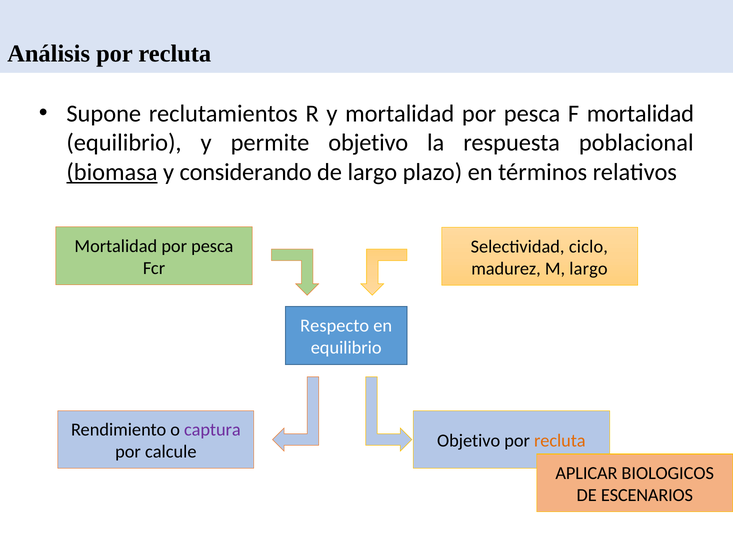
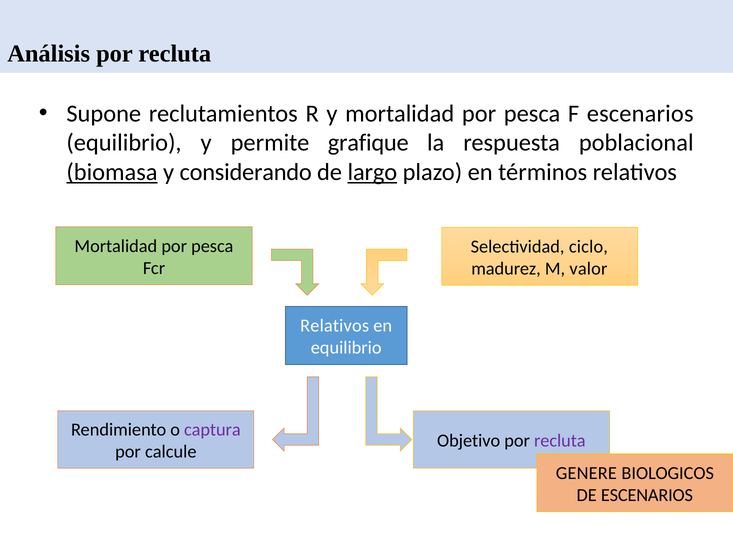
F mortalidad: mortalidad -> escenarios
permite objetivo: objetivo -> grafique
largo at (372, 172) underline: none -> present
M largo: largo -> valor
Respecto at (335, 326): Respecto -> Relativos
recluta at (560, 441) colour: orange -> purple
APLICAR: APLICAR -> GENERE
